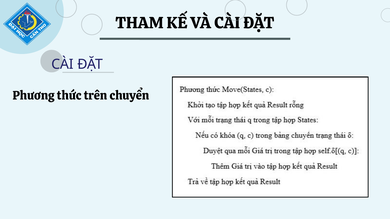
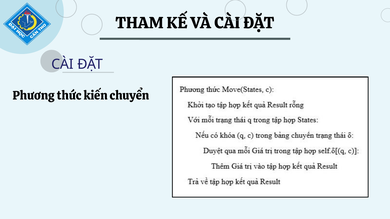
trên: trên -> kiến
